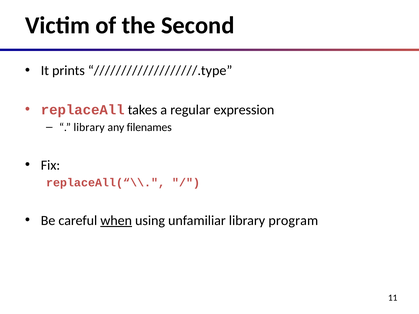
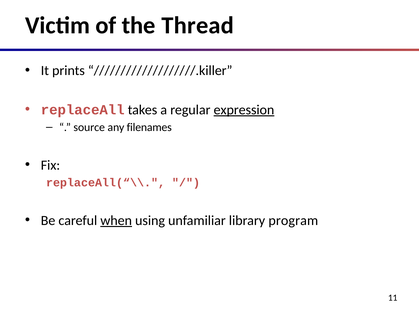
Second: Second -> Thread
///////////////////.type: ///////////////////.type -> ///////////////////.killer
expression underline: none -> present
library at (89, 127): library -> source
